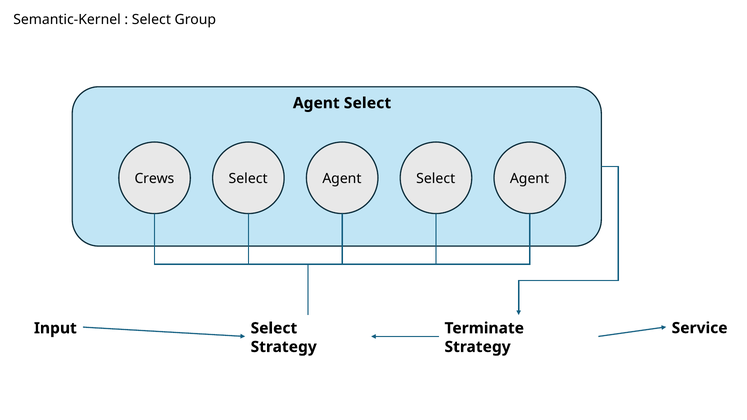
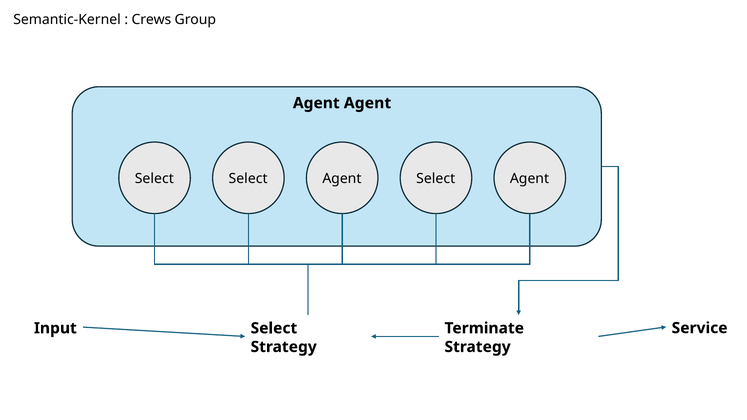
Select at (151, 20): Select -> Crews
Select at (368, 103): Select -> Agent
Crews at (154, 179): Crews -> Select
